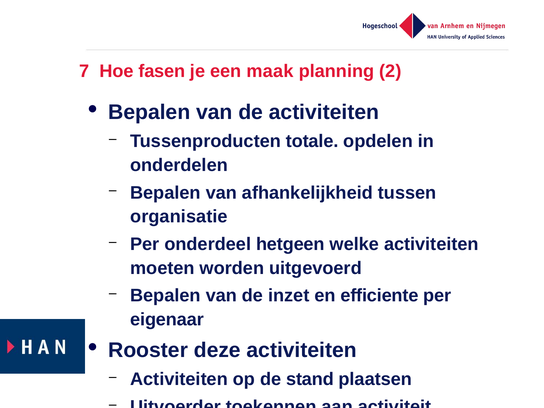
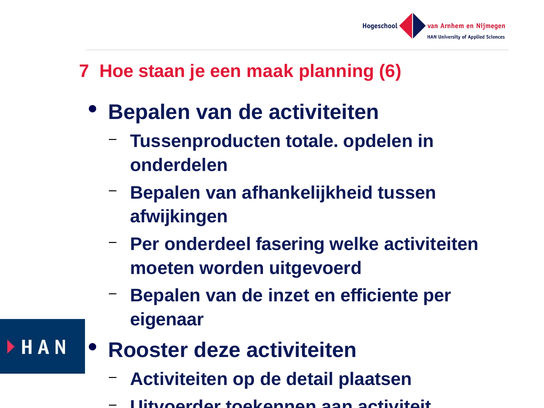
fasen: fasen -> staan
2: 2 -> 6
organisatie: organisatie -> afwijkingen
hetgeen: hetgeen -> fasering
stand: stand -> detail
